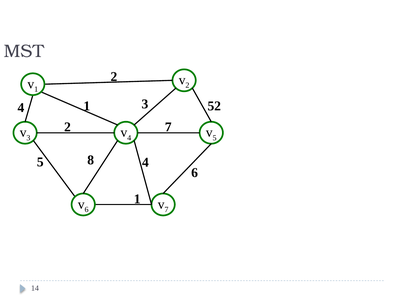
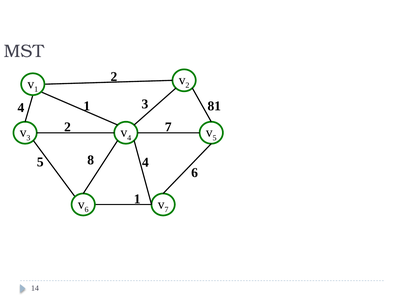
52: 52 -> 81
